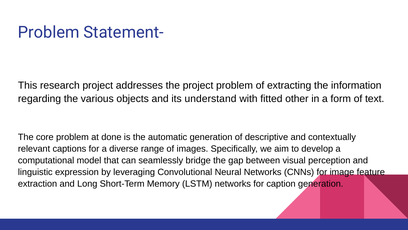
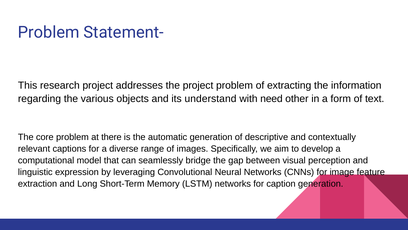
fitted: fitted -> need
done: done -> there
